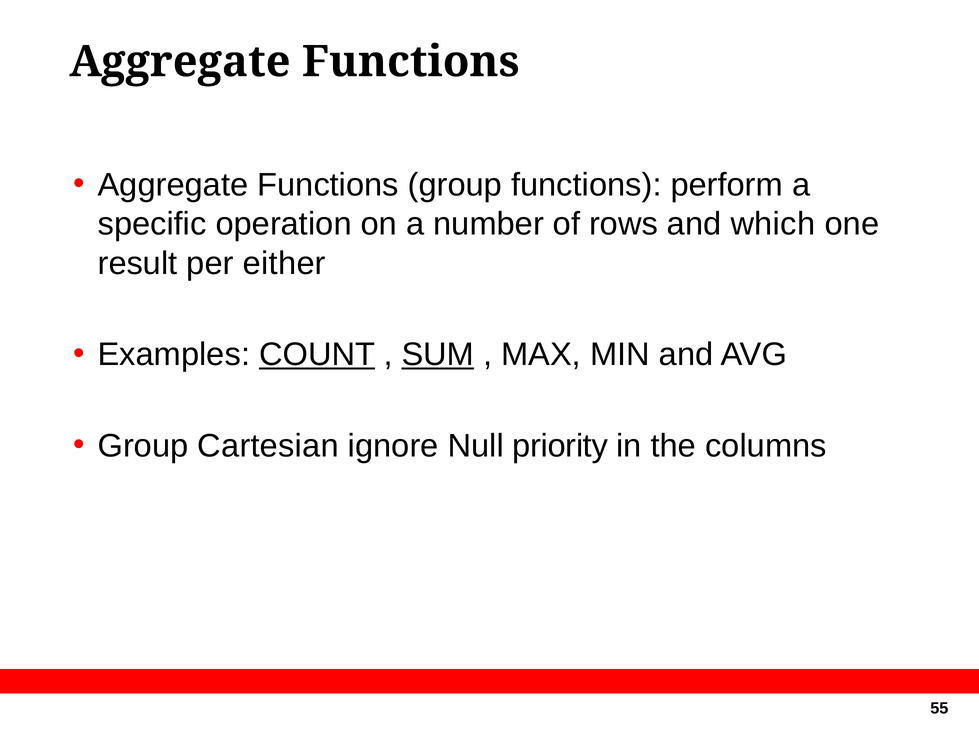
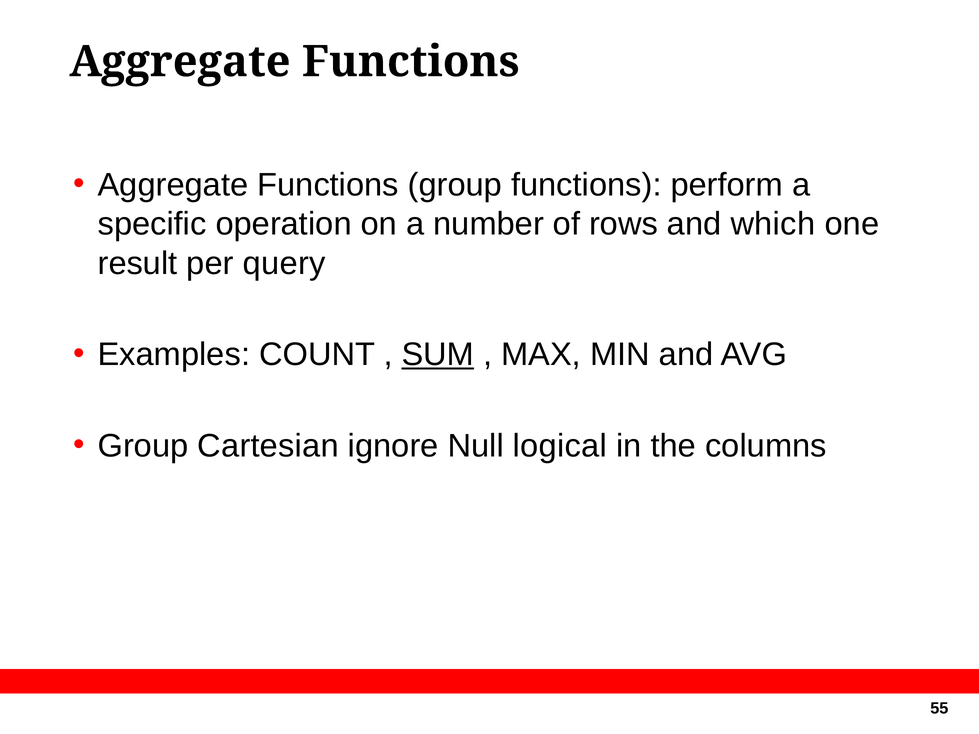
either: either -> query
COUNT underline: present -> none
priority: priority -> logical
